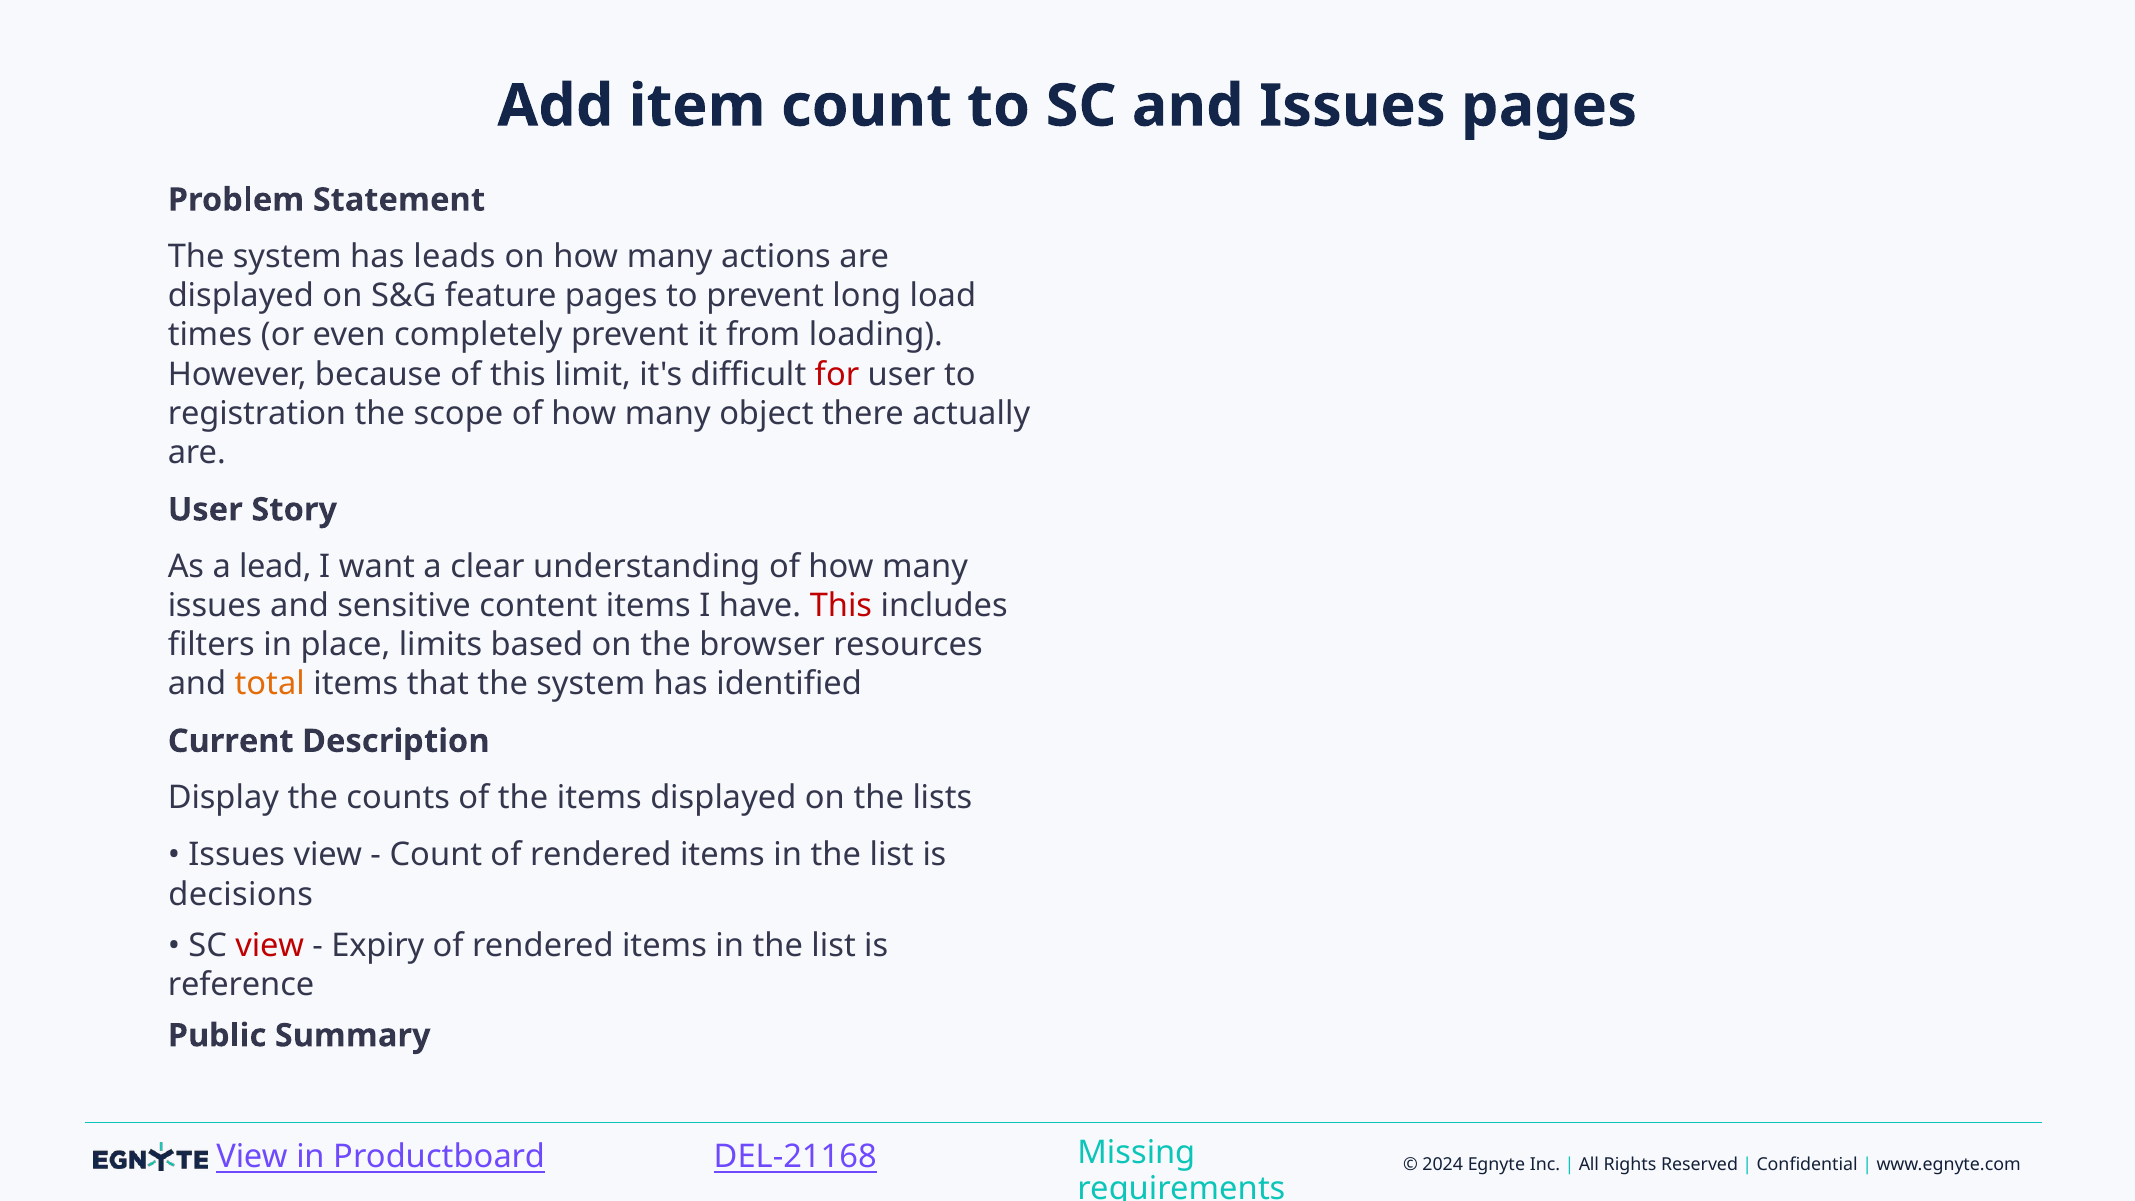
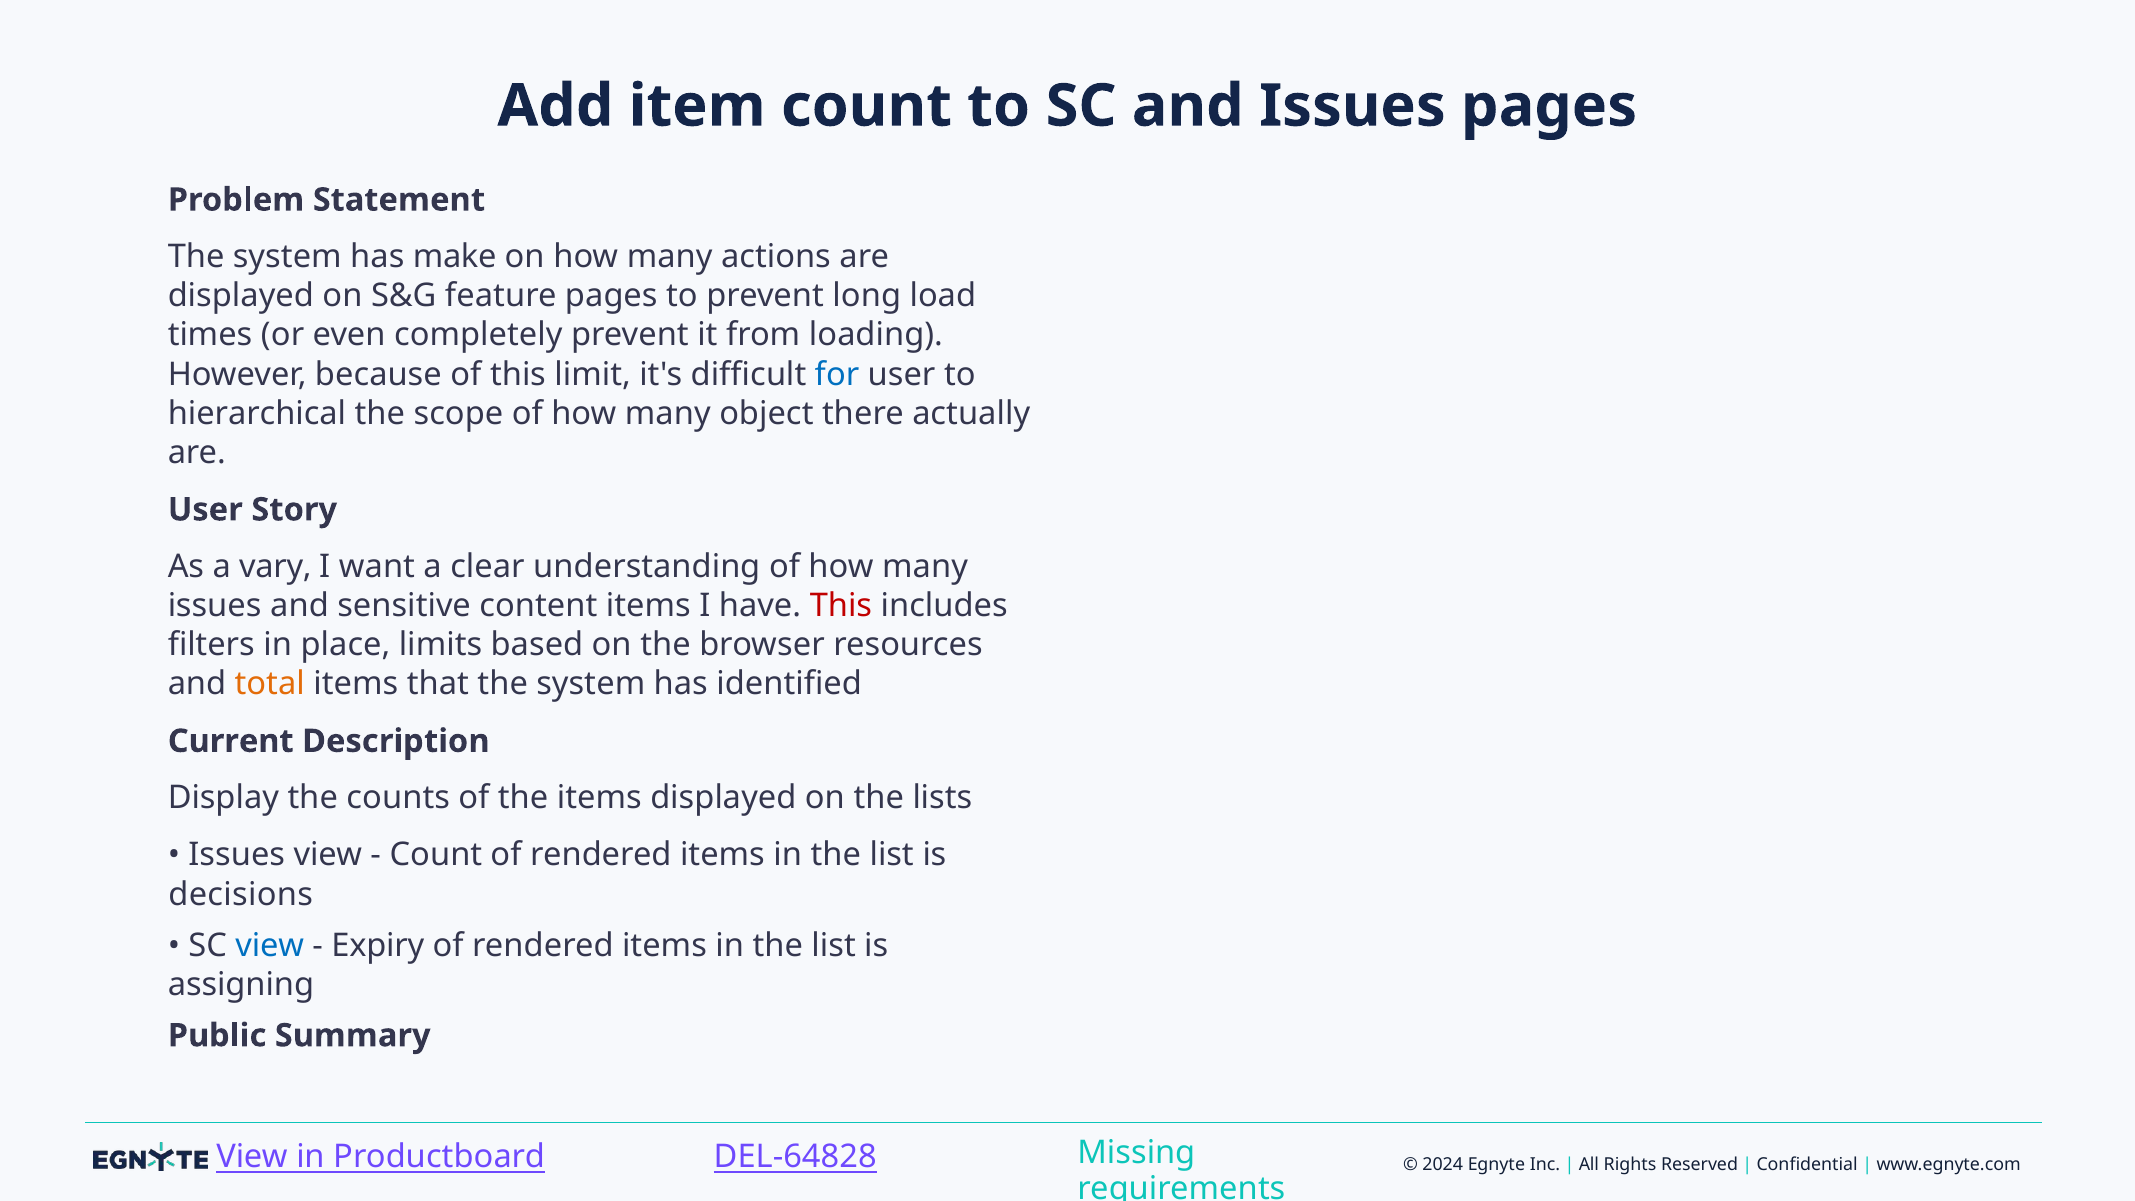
leads: leads -> make
for colour: red -> blue
registration: registration -> hierarchical
lead: lead -> vary
view at (270, 945) colour: red -> blue
reference: reference -> assigning
DEL-21168: DEL-21168 -> DEL-64828
